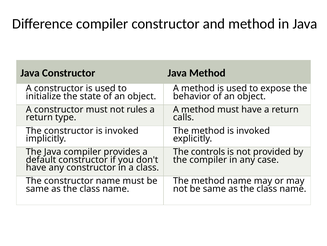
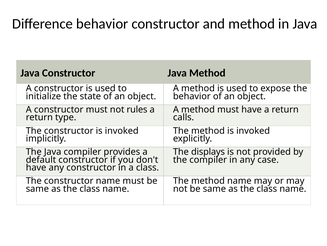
Difference compiler: compiler -> behavior
controls: controls -> displays
